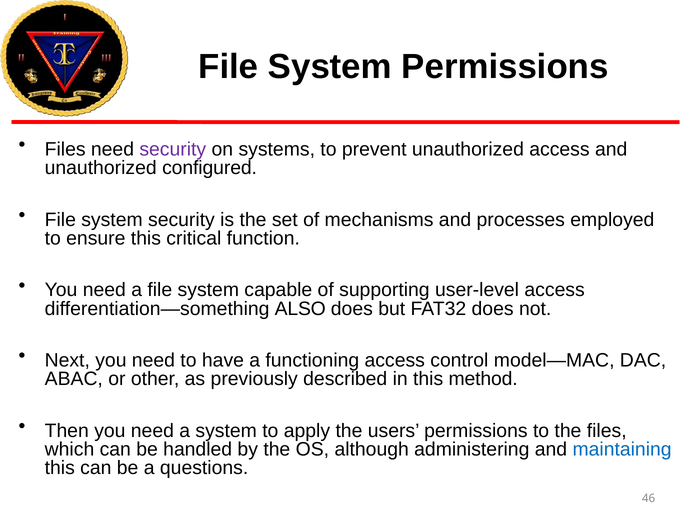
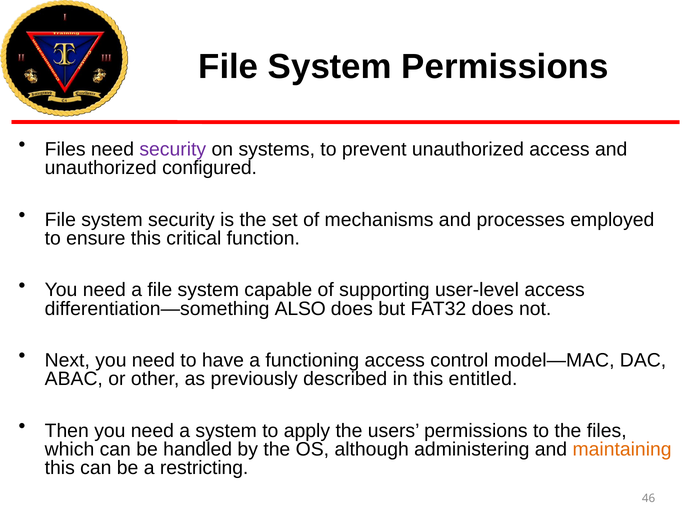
method: method -> entitled
maintaining colour: blue -> orange
questions: questions -> restricting
